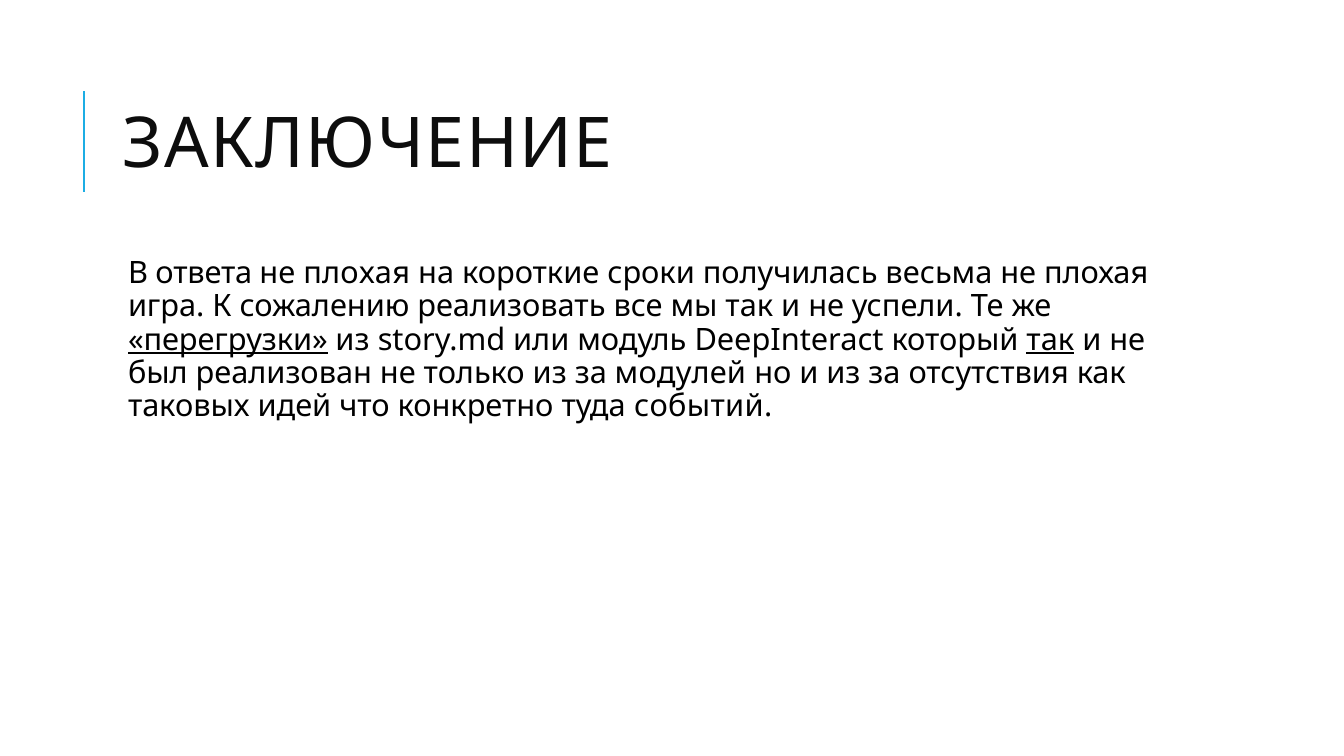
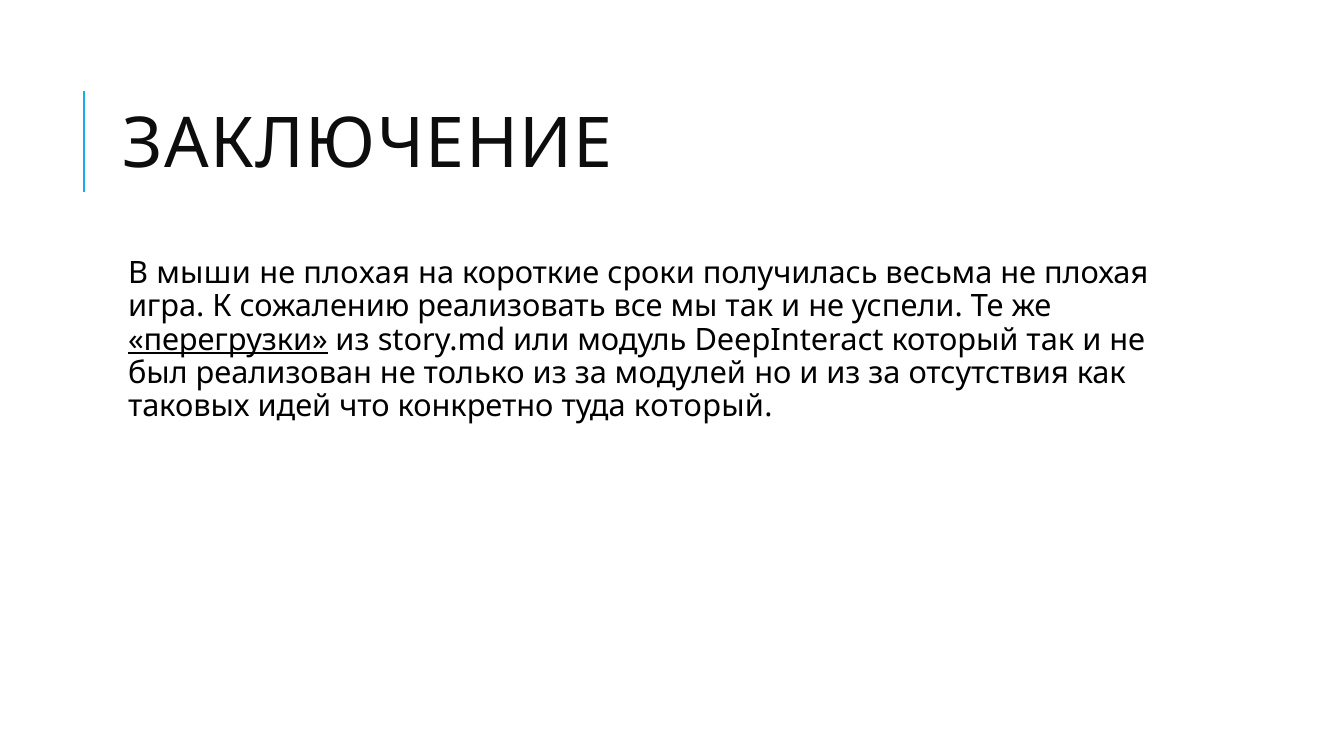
ответа: ответа -> мыши
так at (1050, 340) underline: present -> none
туда событий: событий -> который
